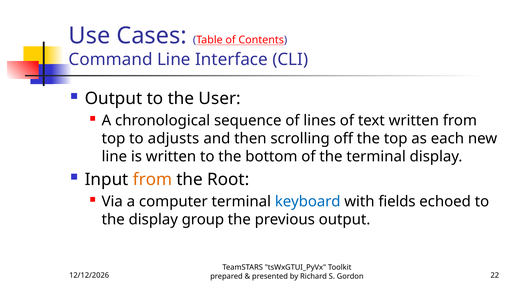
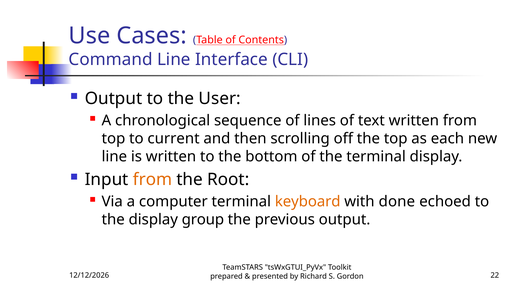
adjusts: adjusts -> current
keyboard colour: blue -> orange
fields: fields -> done
